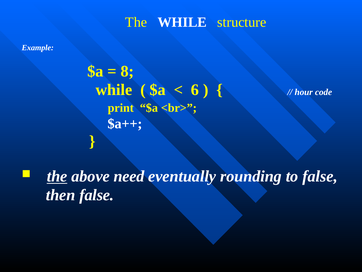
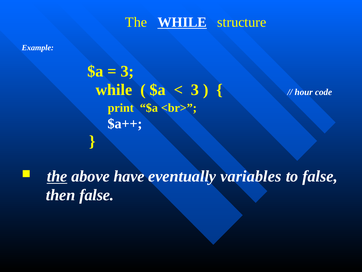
WHILE at (182, 22) underline: none -> present
8 at (127, 71): 8 -> 3
6 at (195, 90): 6 -> 3
need: need -> have
rounding: rounding -> variables
